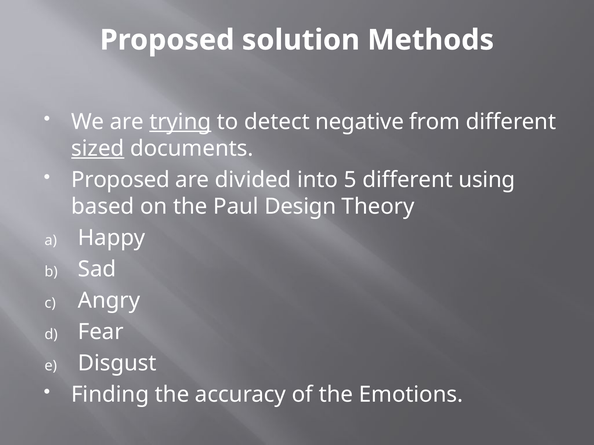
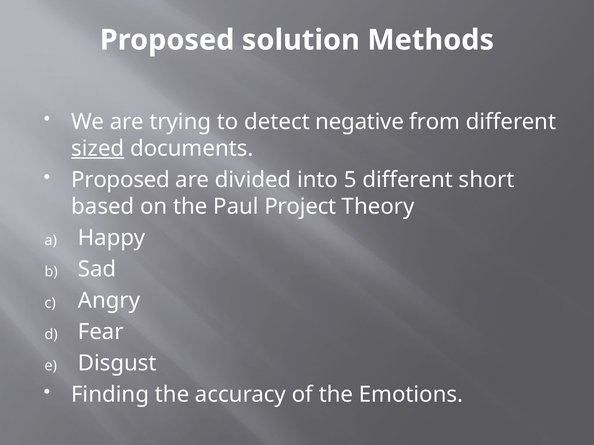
trying underline: present -> none
using: using -> short
Design: Design -> Project
